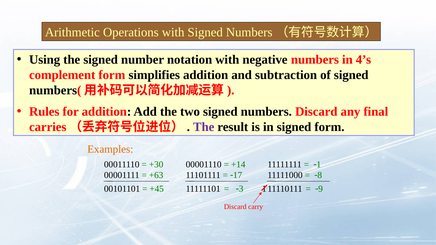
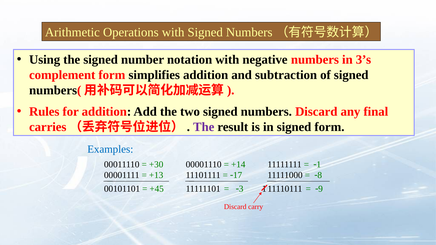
4’s: 4’s -> 3’s
Examples colour: orange -> blue
+63: +63 -> +13
